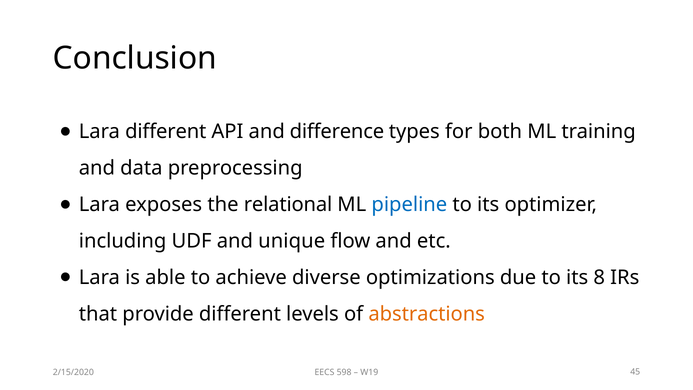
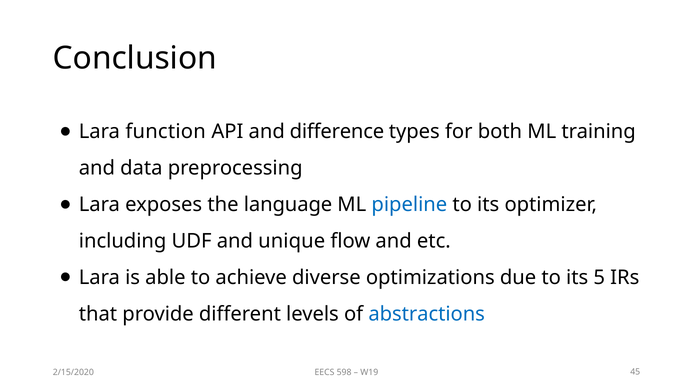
Lara different: different -> function
relational: relational -> language
8: 8 -> 5
abstractions colour: orange -> blue
